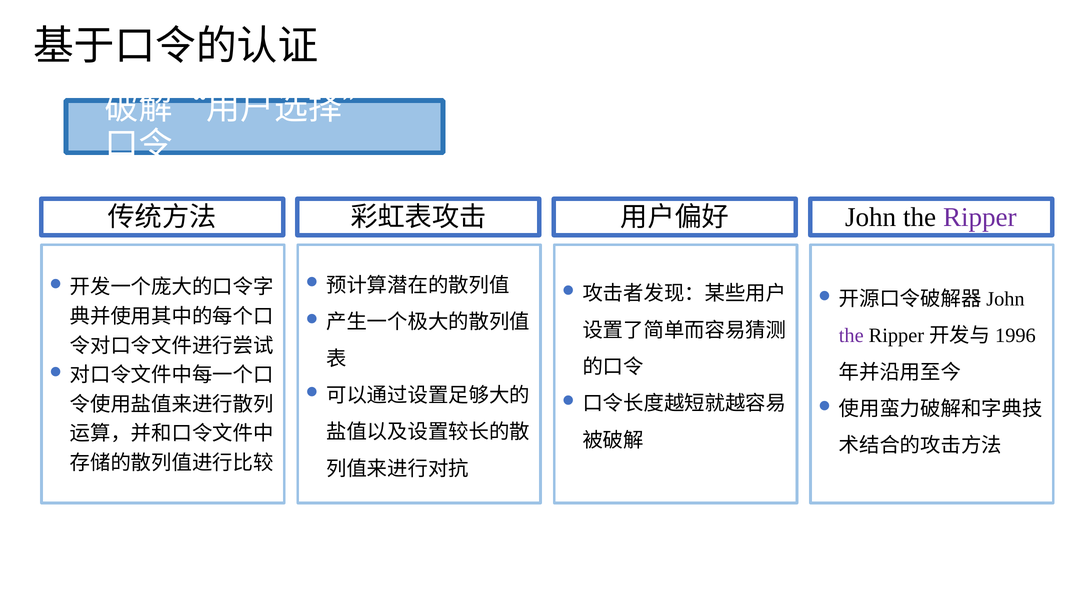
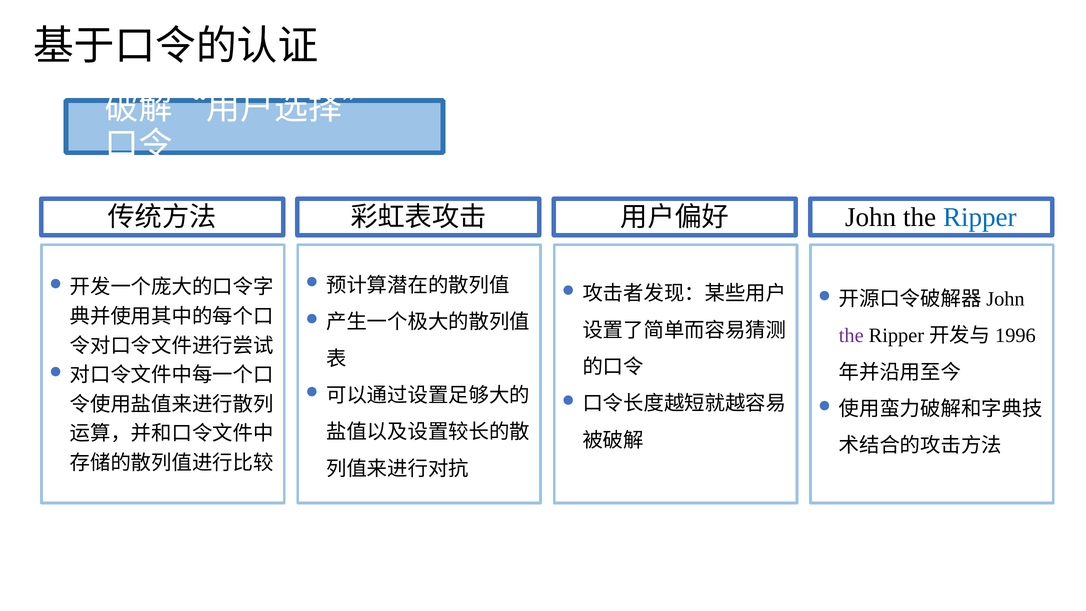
Ripper colour: purple -> blue
